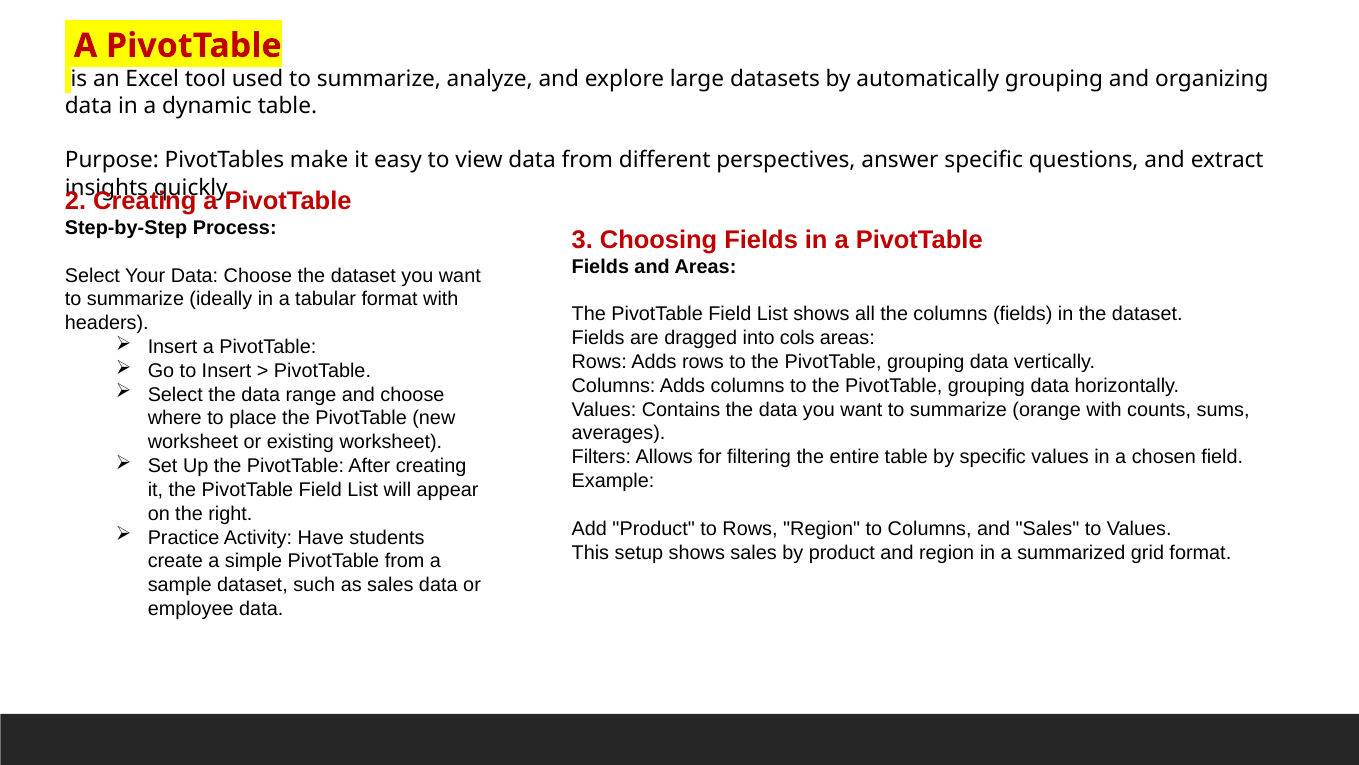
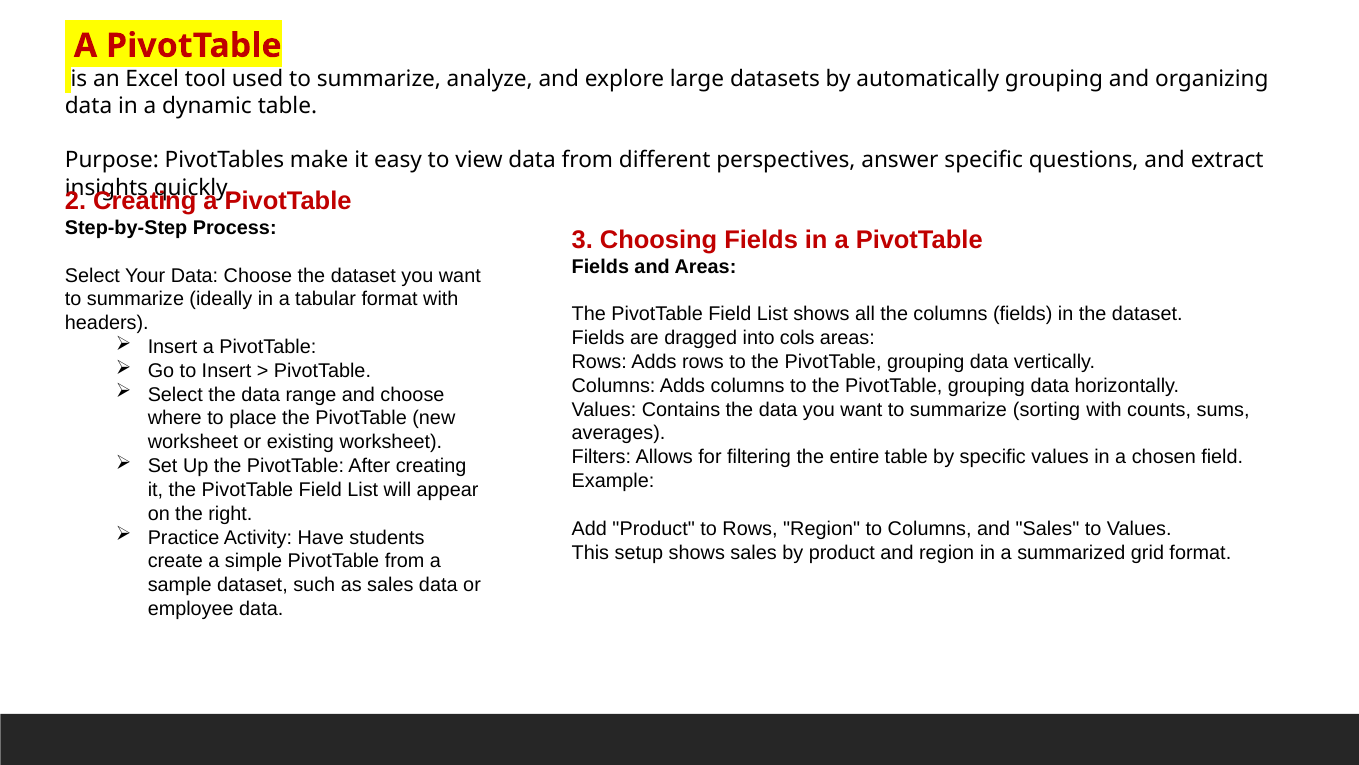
orange: orange -> sorting
